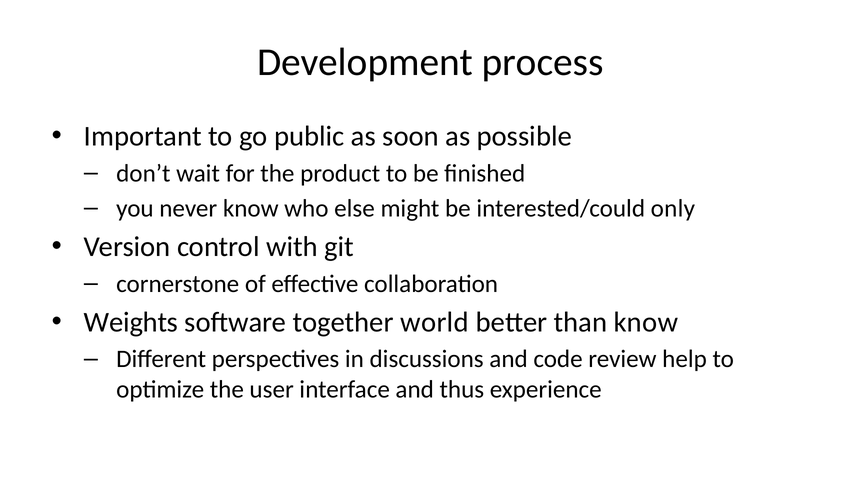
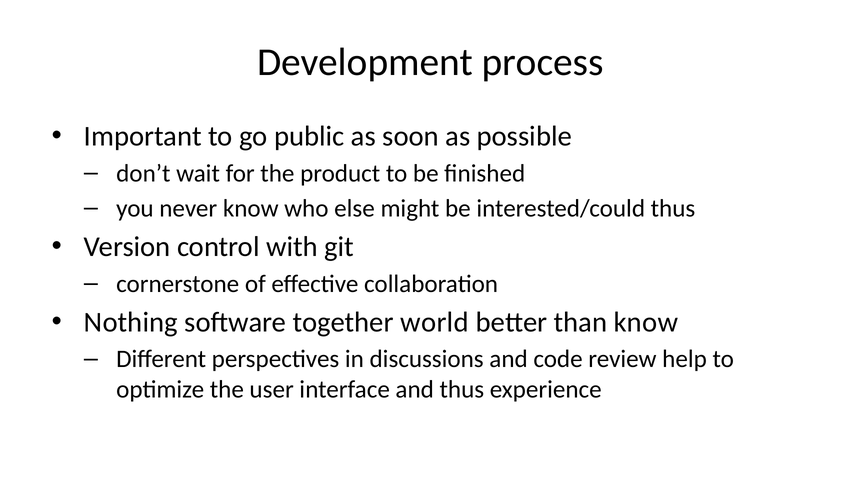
interested/could only: only -> thus
Weights: Weights -> Nothing
